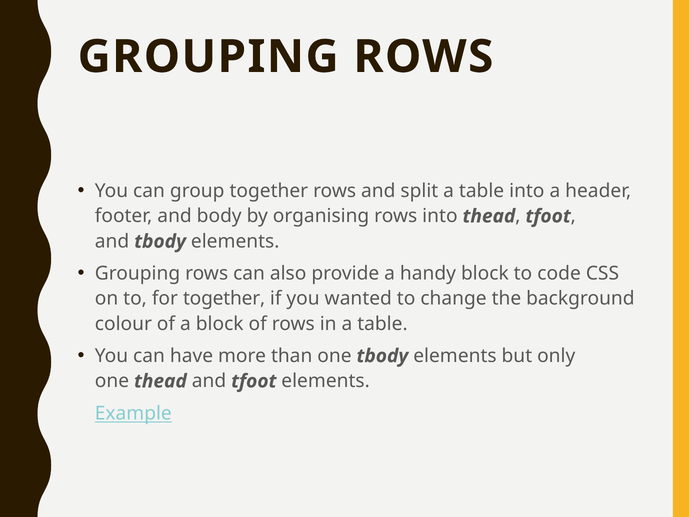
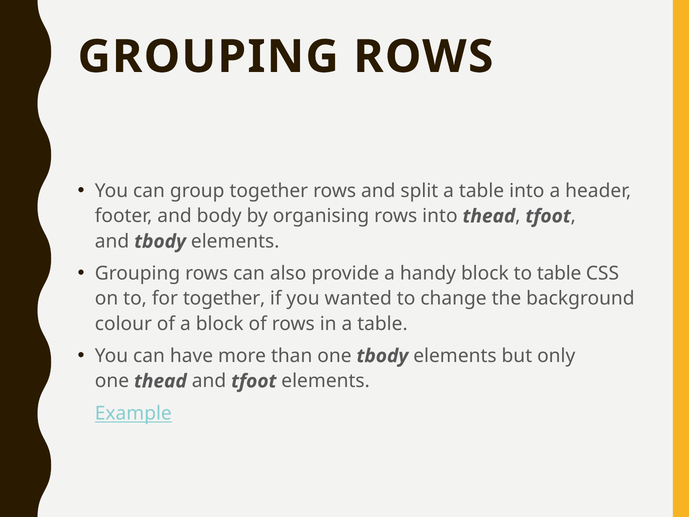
to code: code -> table
